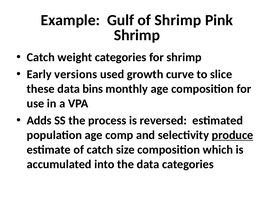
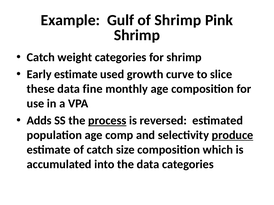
Early versions: versions -> estimate
bins: bins -> fine
process underline: none -> present
